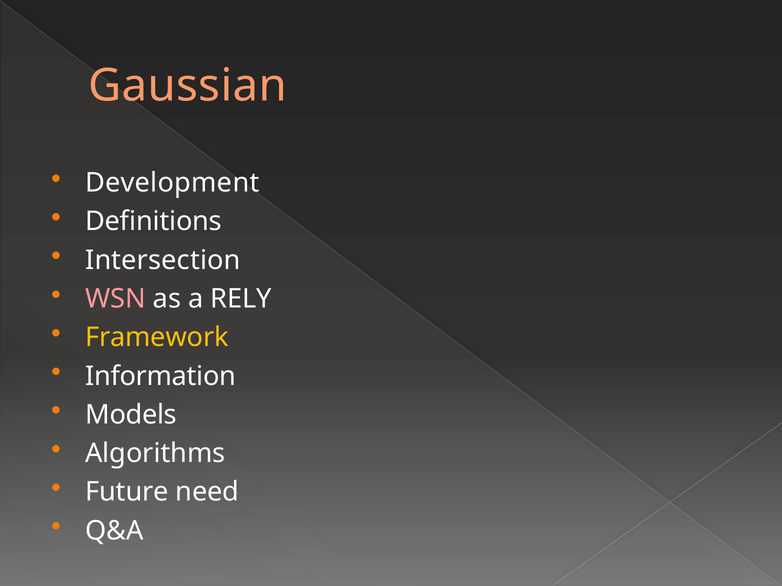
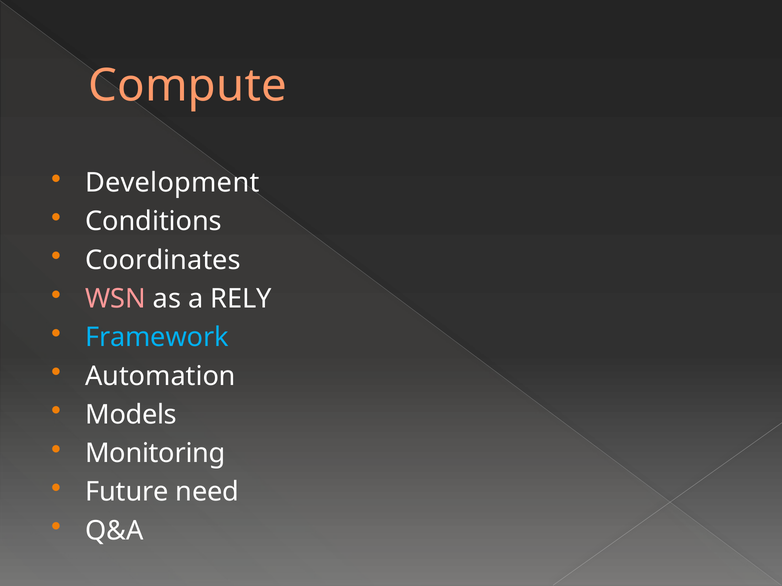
Gaussian: Gaussian -> Compute
Definitions: Definitions -> Conditions
Intersection: Intersection -> Coordinates
Framework colour: yellow -> light blue
Information: Information -> Automation
Algorithms: Algorithms -> Monitoring
